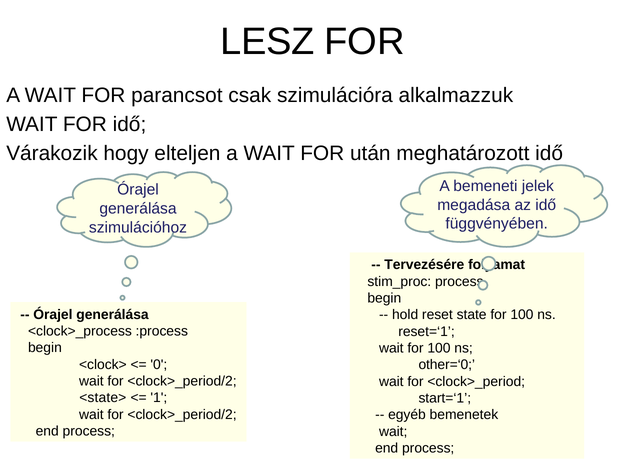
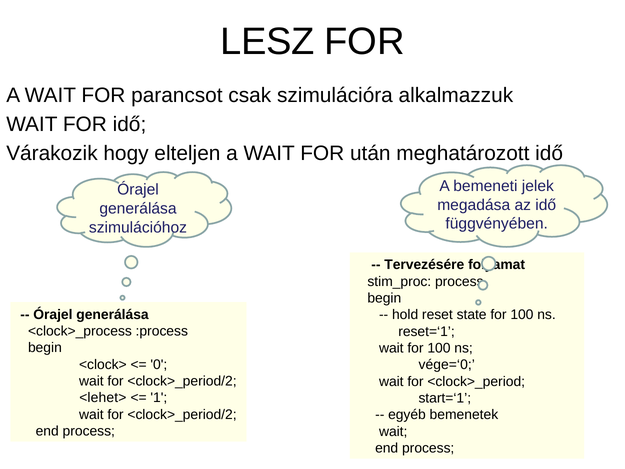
other=‘0: other=‘0 -> vége=‘0
<state>: <state> -> <lehet>
